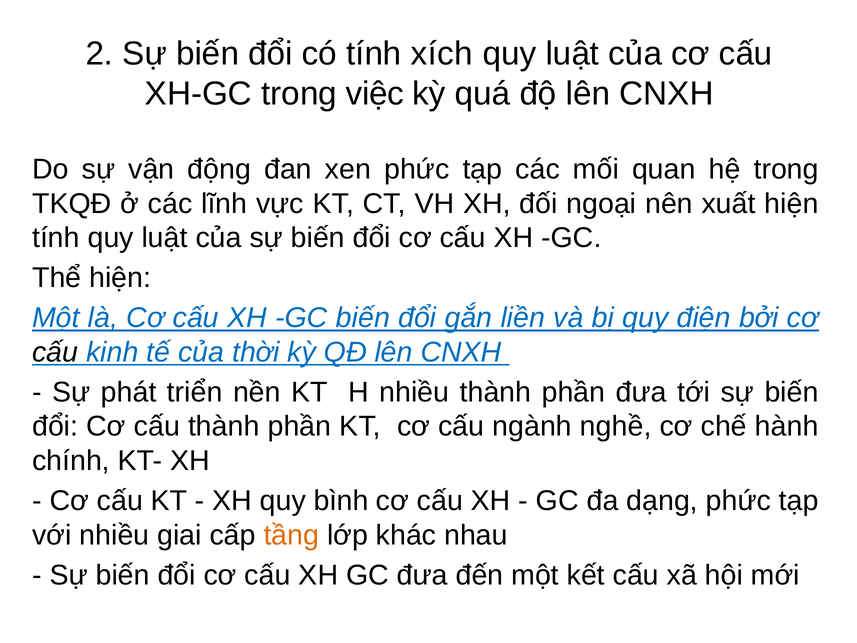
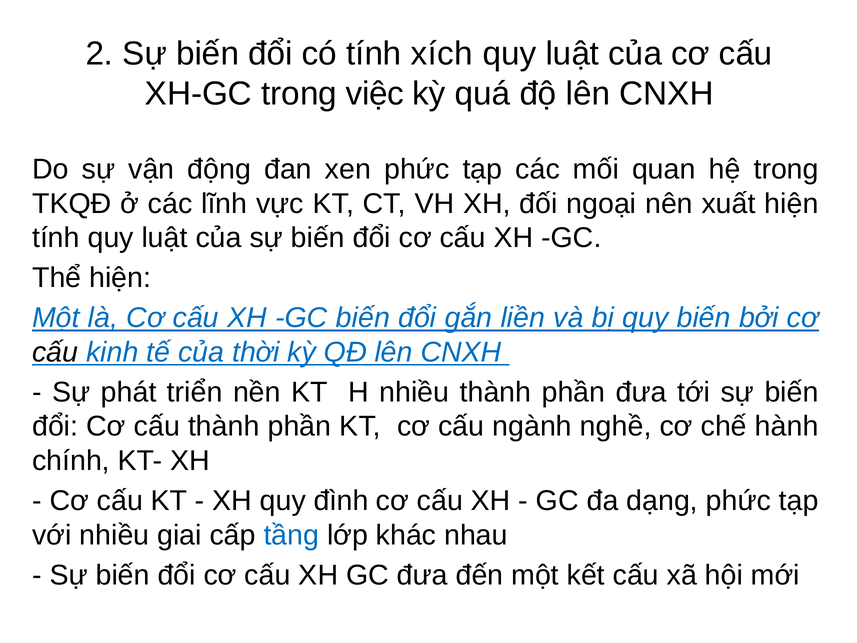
quy điện: điện -> biến
bình: bình -> đình
tầng colour: orange -> blue
